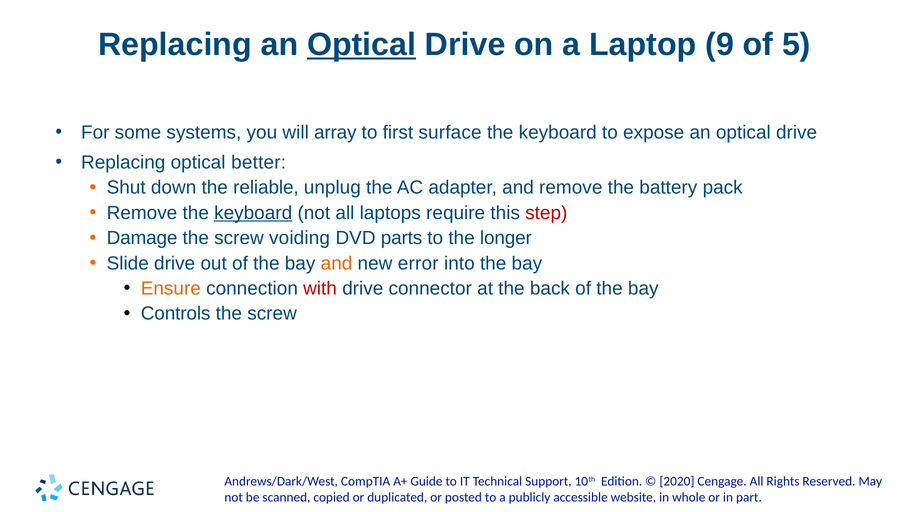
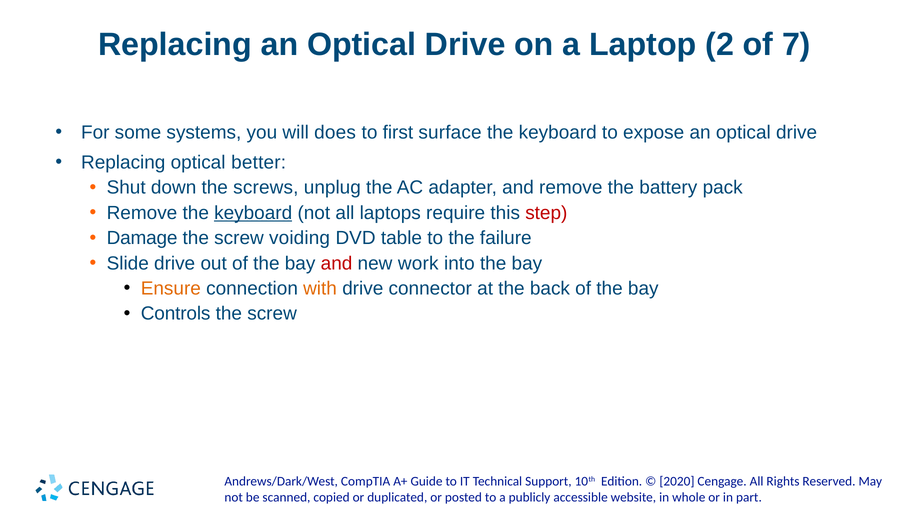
Optical at (362, 44) underline: present -> none
9: 9 -> 2
5: 5 -> 7
array: array -> does
reliable: reliable -> screws
parts: parts -> table
longer: longer -> failure
and at (337, 263) colour: orange -> red
error: error -> work
with colour: red -> orange
